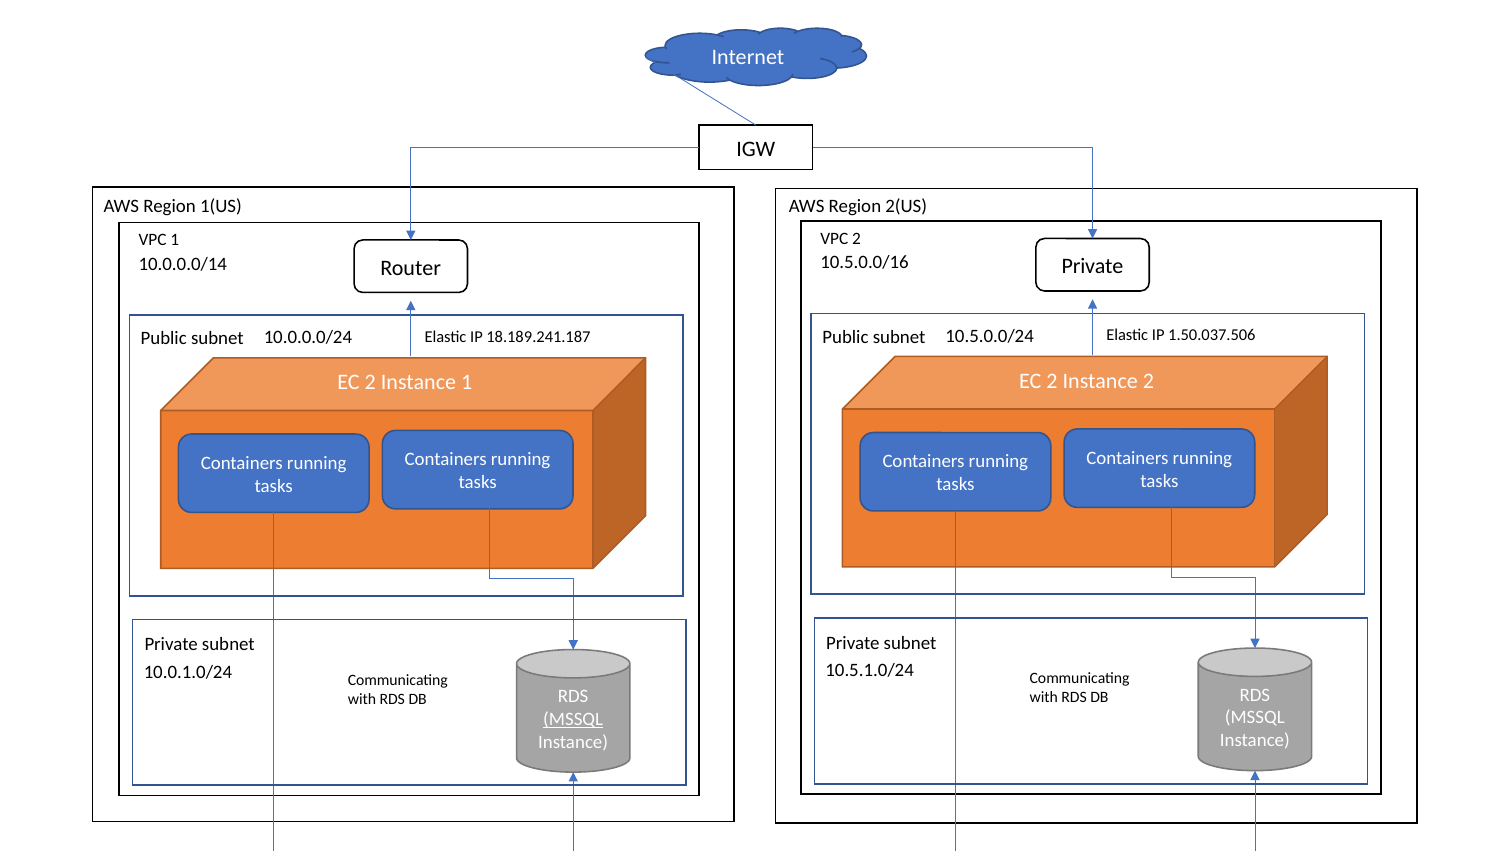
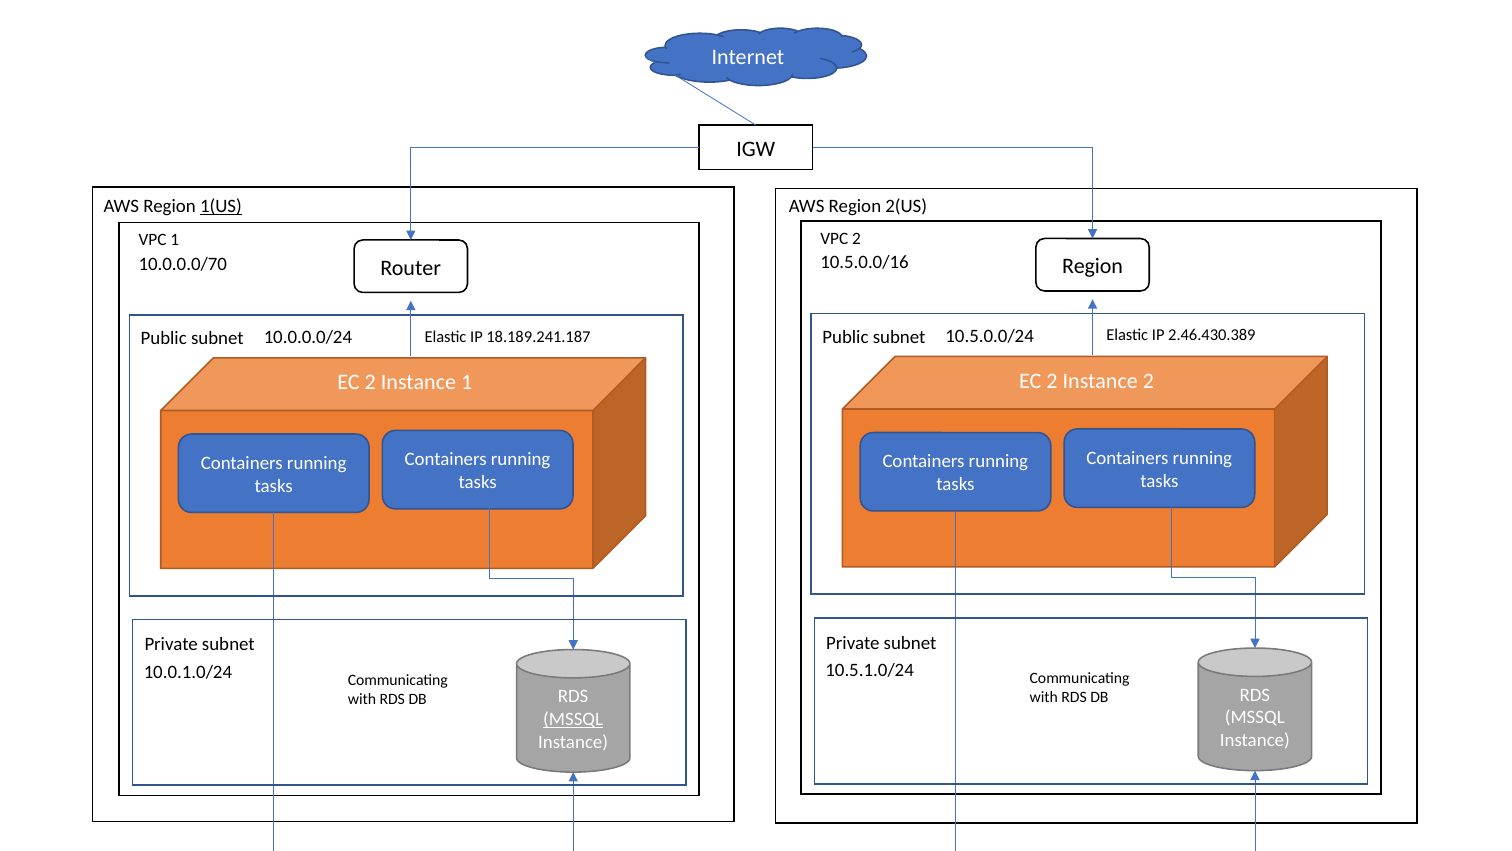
1(US underline: none -> present
10.0.0.0/14: 10.0.0.0/14 -> 10.0.0.0/70
Private at (1093, 266): Private -> Region
1.50.037.506: 1.50.037.506 -> 2.46.430.389
